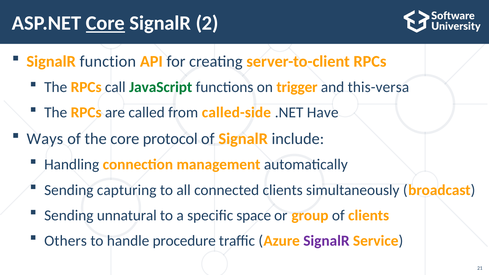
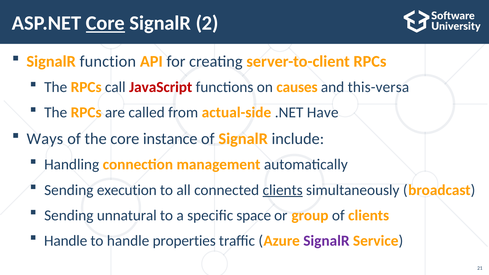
JavaScript colour: green -> red
trigger: trigger -> causes
called-side: called-side -> actual-side
protocol: protocol -> instance
capturing: capturing -> execution
clients at (283, 190) underline: none -> present
Others at (66, 241): Others -> Handle
procedure: procedure -> properties
